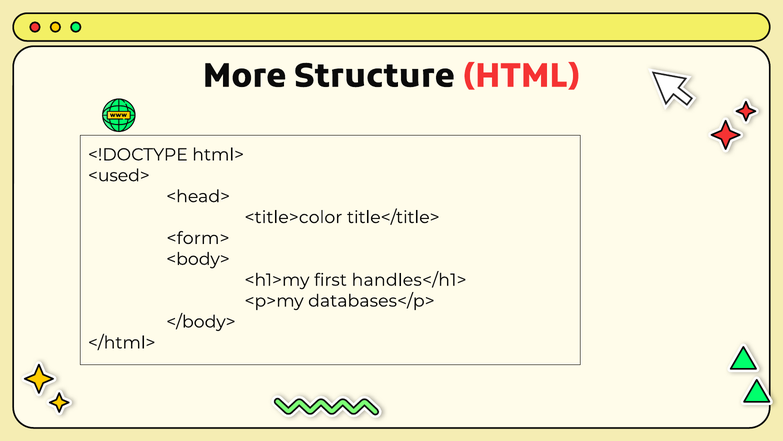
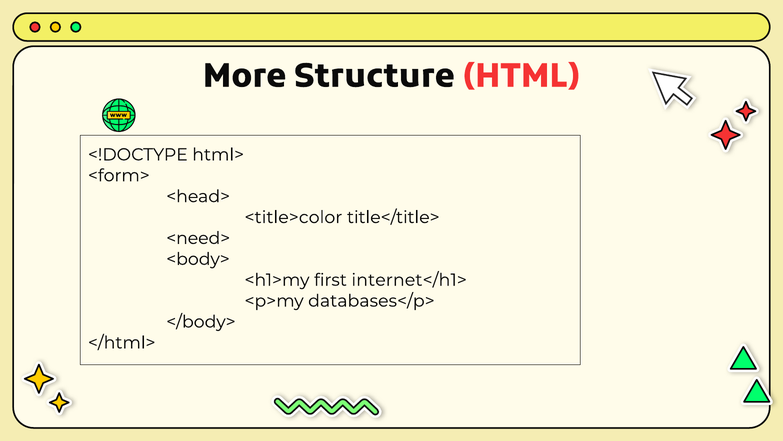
<used>: <used> -> <form>
<form>: <form> -> <need>
handles</h1>: handles</h1> -> internet</h1>
